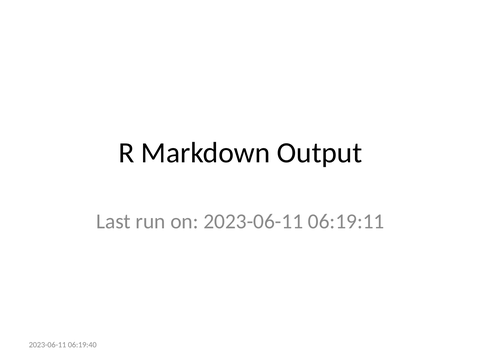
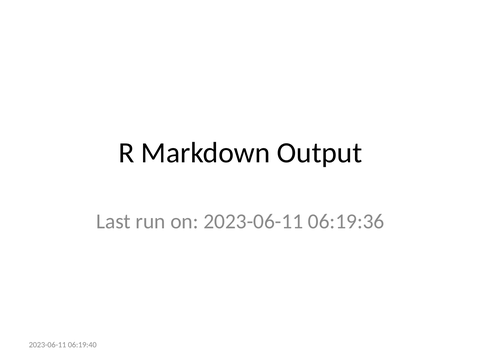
06:19:11: 06:19:11 -> 06:19:36
